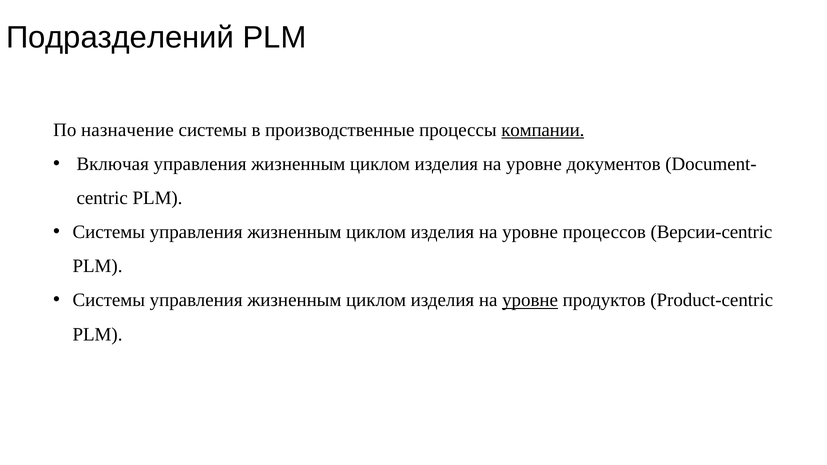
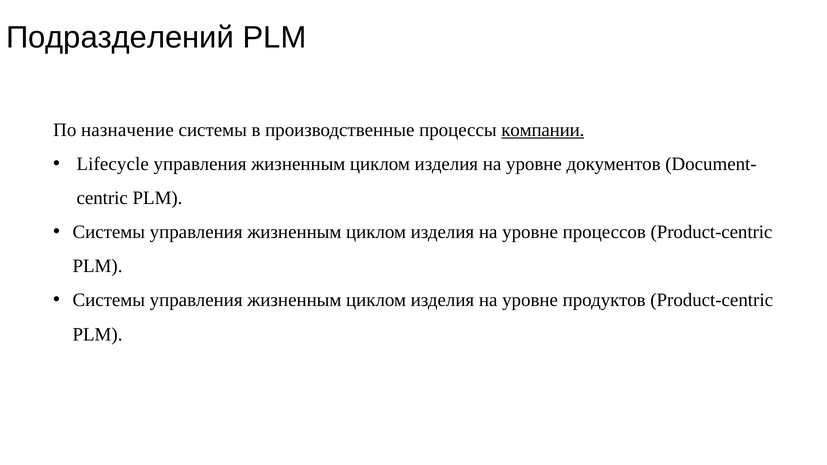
Включая: Включая -> Lifecycle
процессов Версии-centric: Версии-centric -> Product-centric
уровне at (530, 300) underline: present -> none
